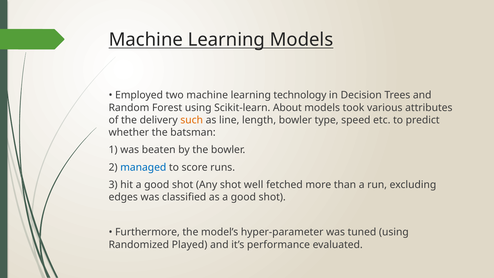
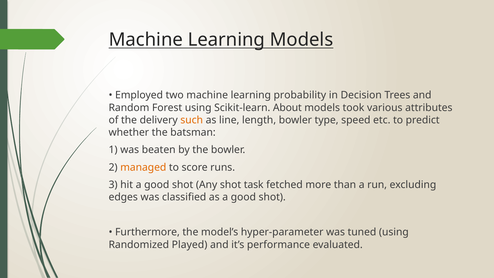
technology: technology -> probability
managed colour: blue -> orange
well: well -> task
